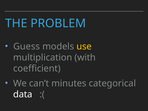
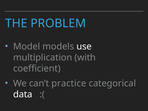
Guess: Guess -> Model
use colour: yellow -> white
minutes: minutes -> practice
